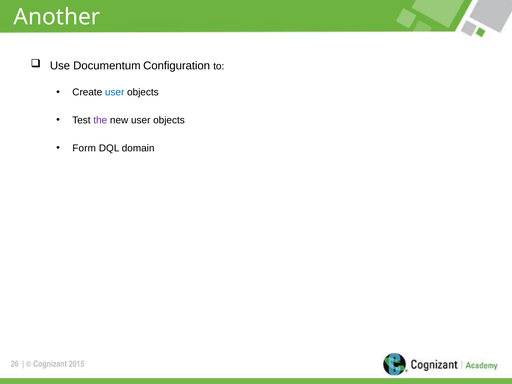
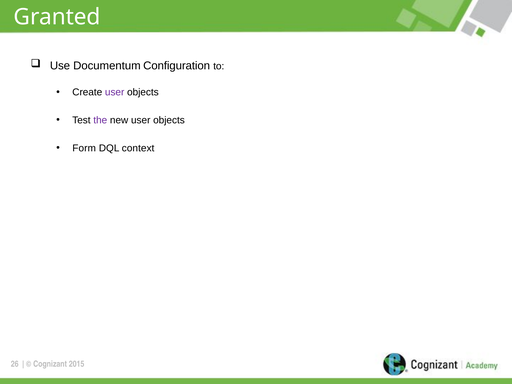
Another: Another -> Granted
user at (115, 92) colour: blue -> purple
domain: domain -> context
